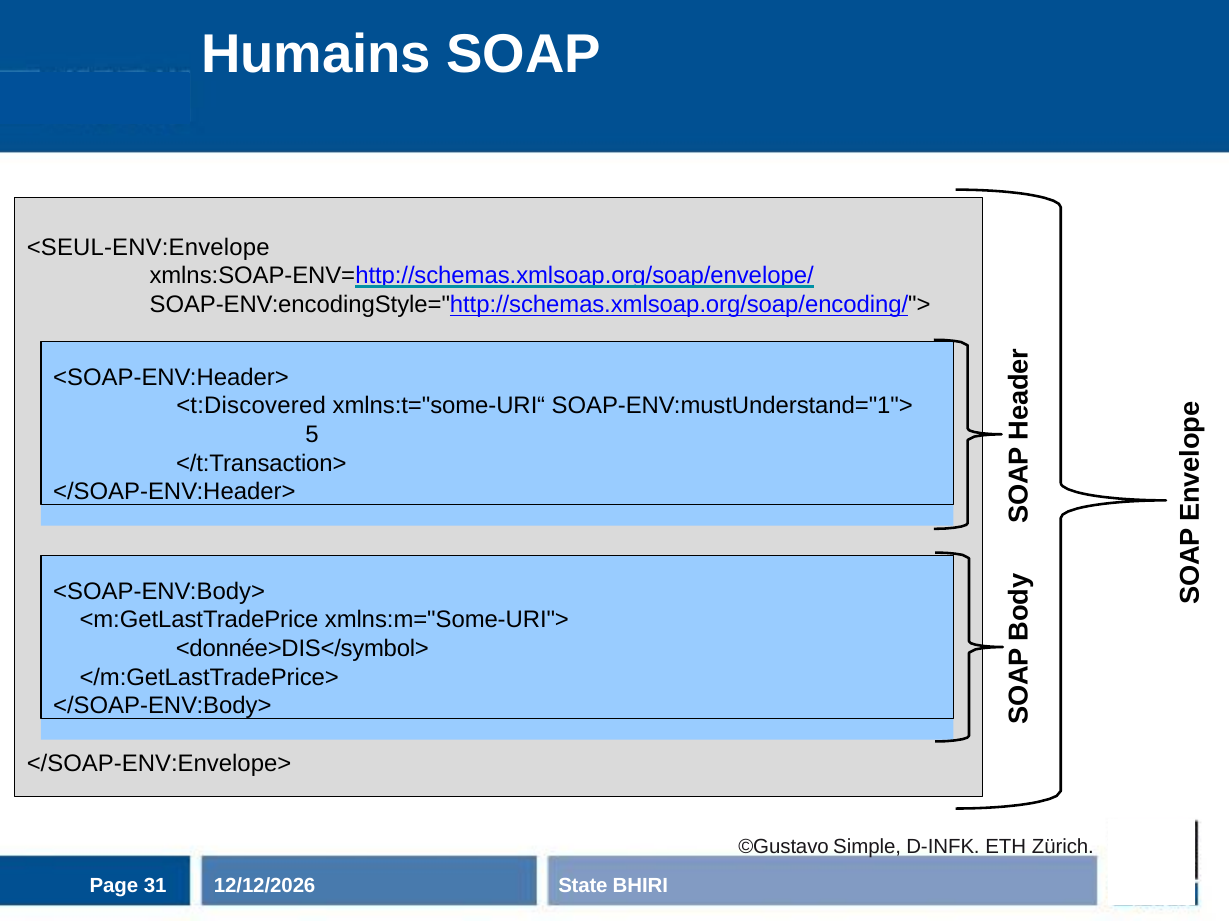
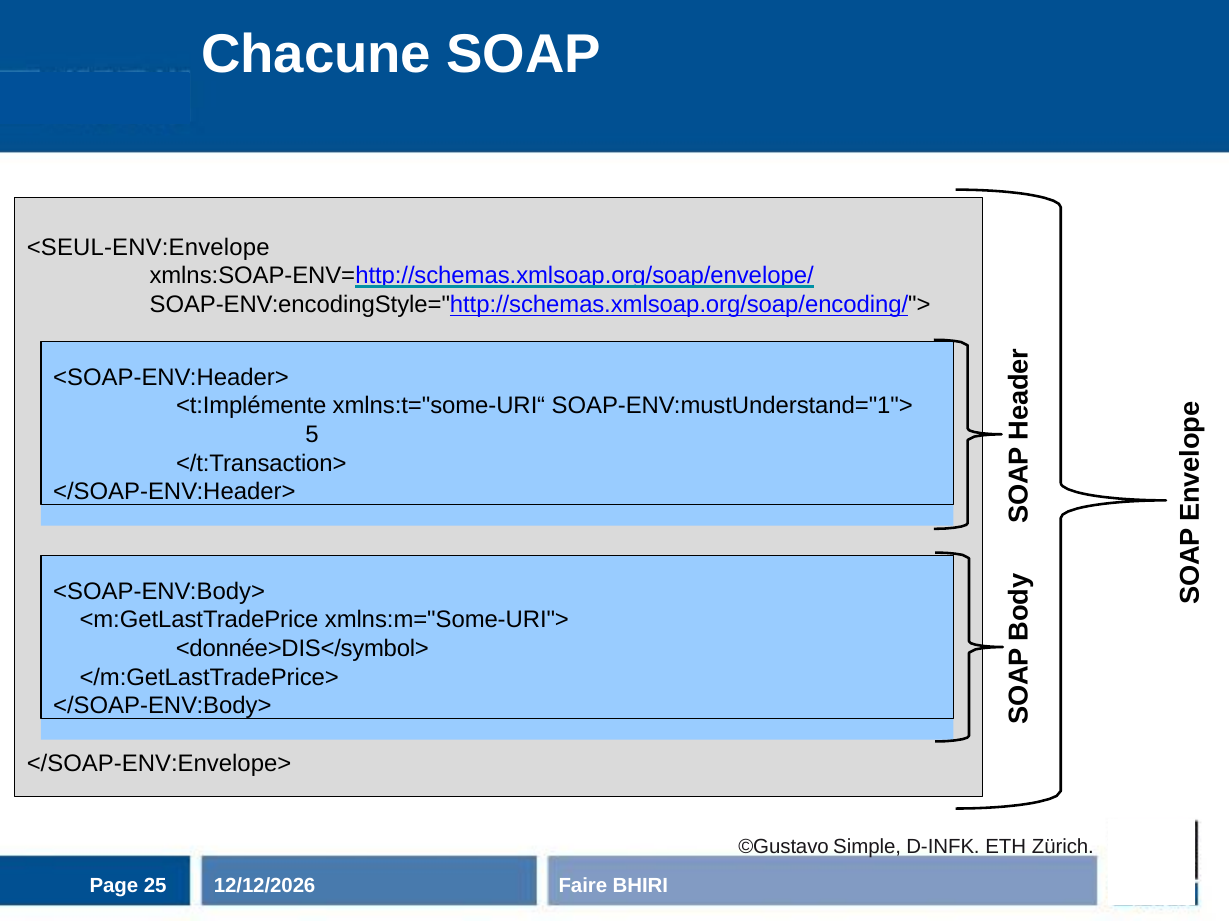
Humains: Humains -> Chacune
<t:Discovered: <t:Discovered -> <t:Implémente
31: 31 -> 25
State: State -> Faire
